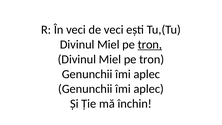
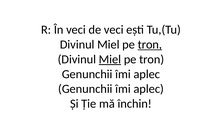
Miel at (110, 59) underline: none -> present
